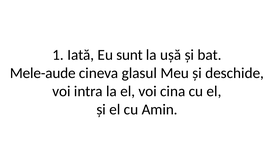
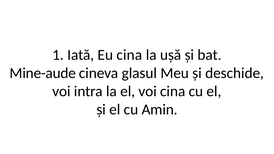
Eu sunt: sunt -> cina
Mele-aude: Mele-aude -> Mine-aude
